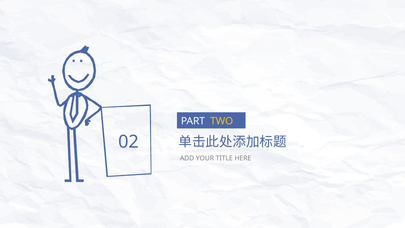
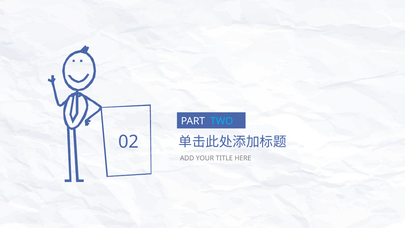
TWO colour: yellow -> light blue
